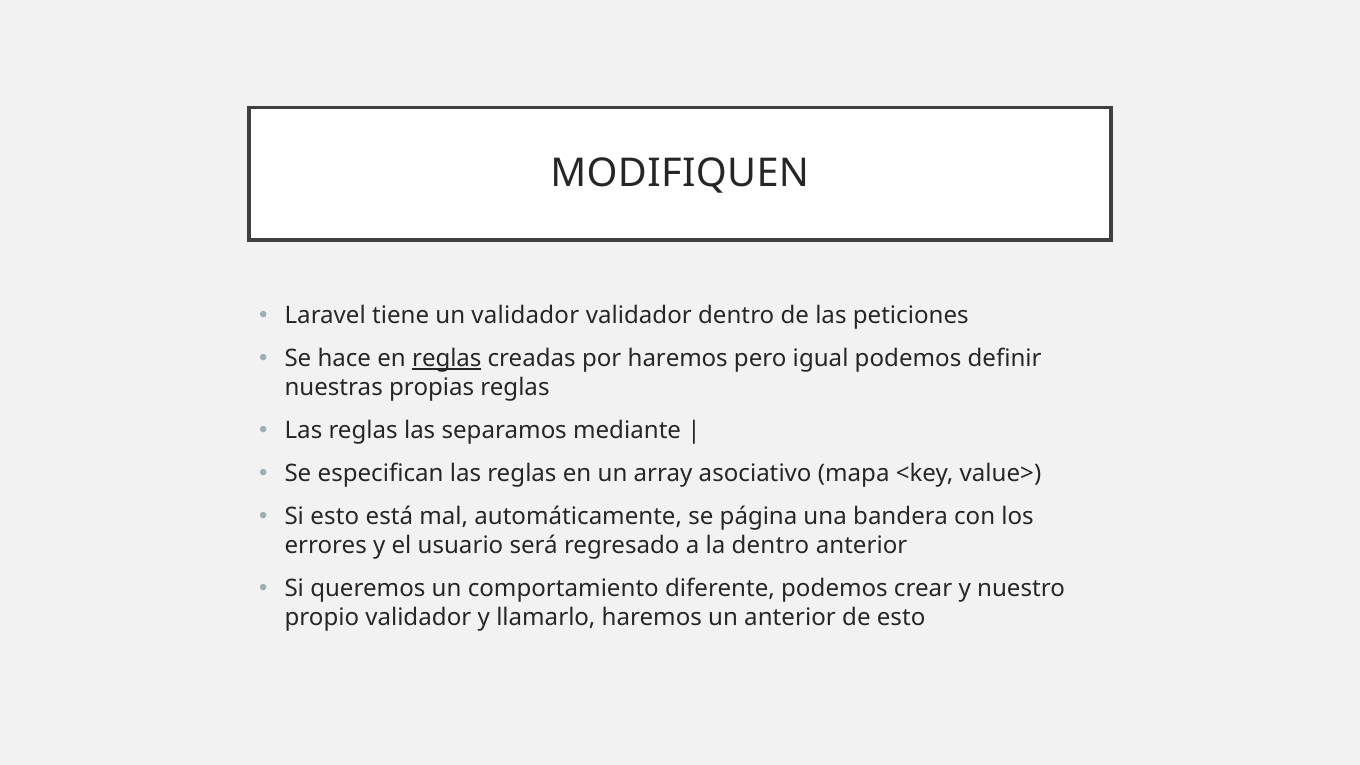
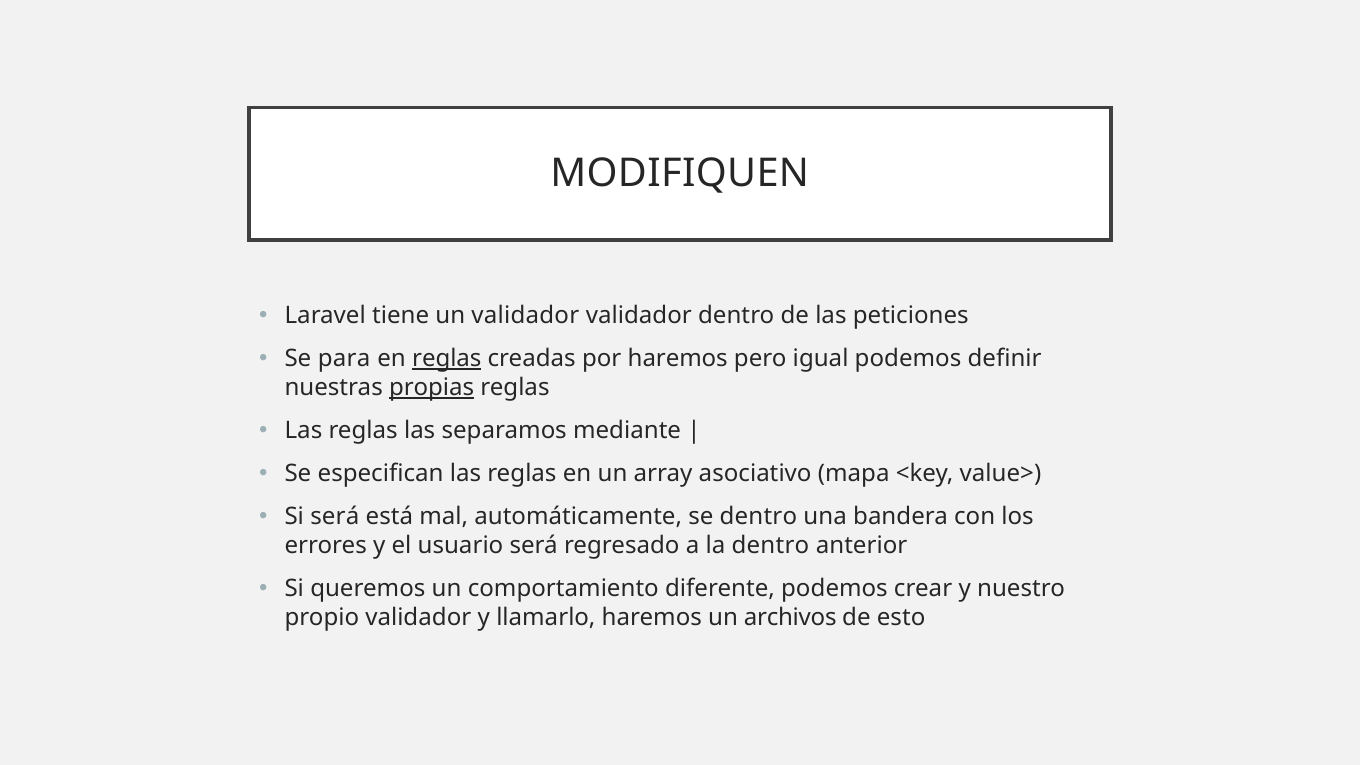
hace: hace -> para
propias underline: none -> present
Si esto: esto -> será
se página: página -> dentro
un anterior: anterior -> archivos
